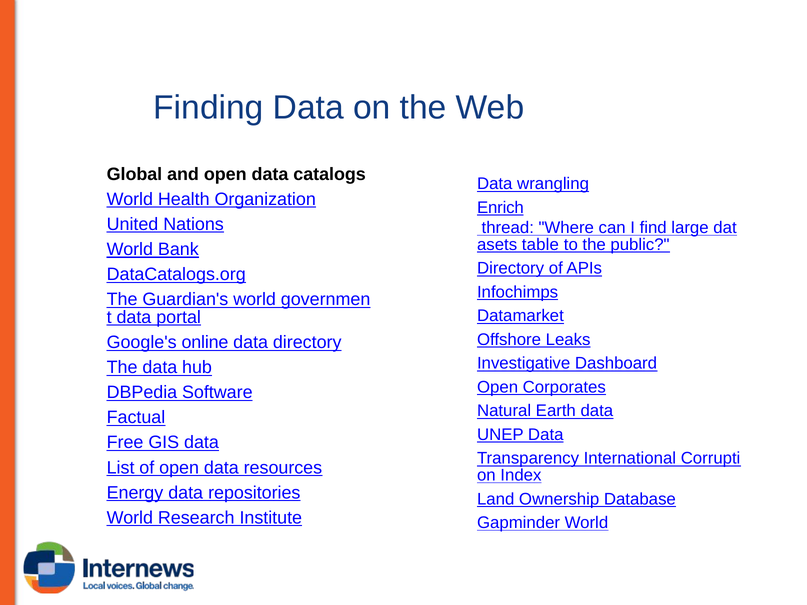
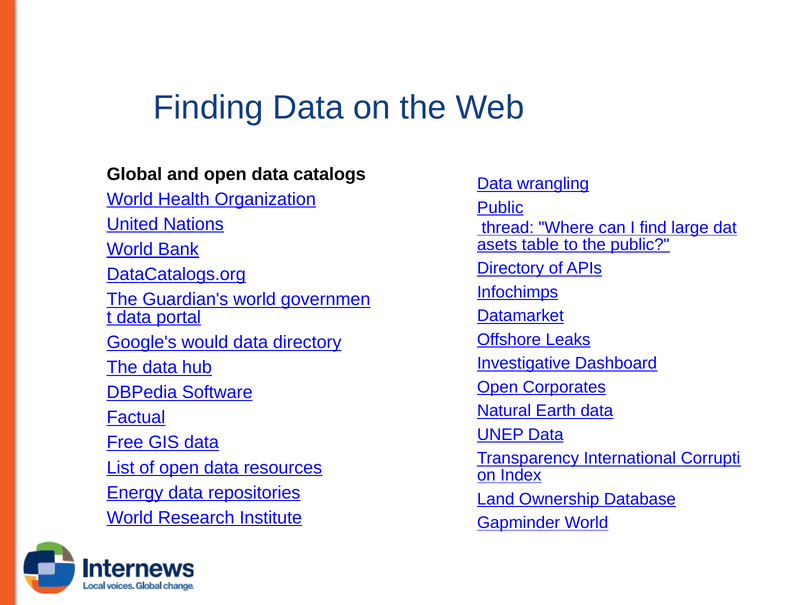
Enrich at (500, 208): Enrich -> Public
online: online -> would
